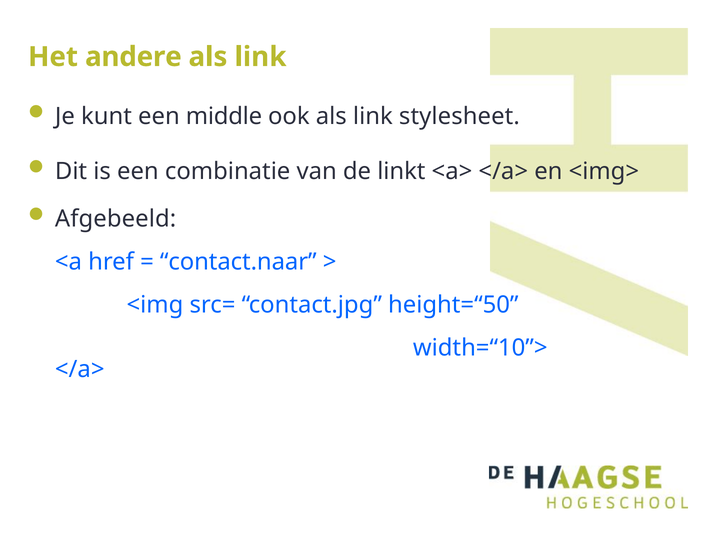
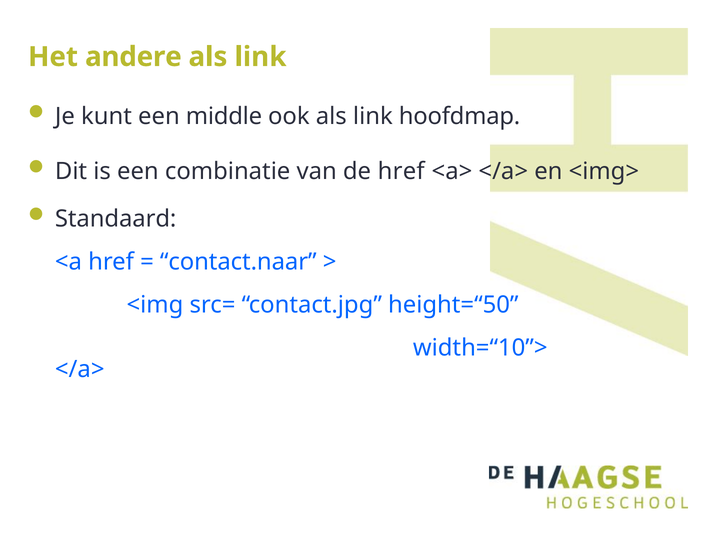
stylesheet: stylesheet -> hoofdmap
de linkt: linkt -> href
Afgebeeld: Afgebeeld -> Standaard
